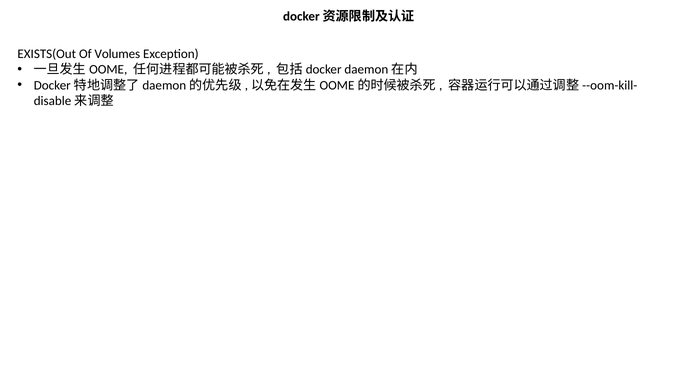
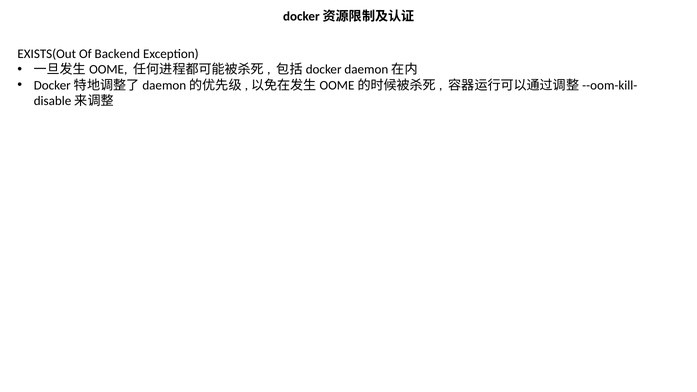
Volumes: Volumes -> Backend
